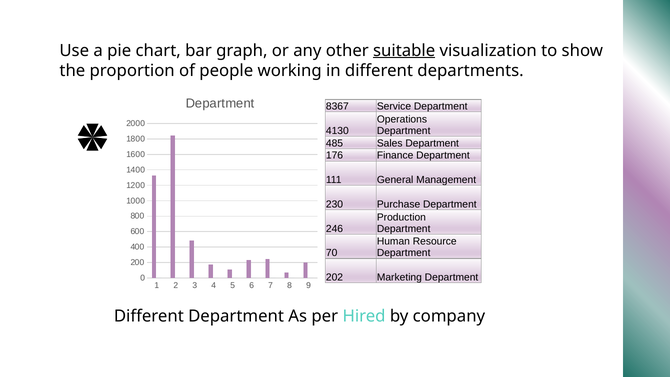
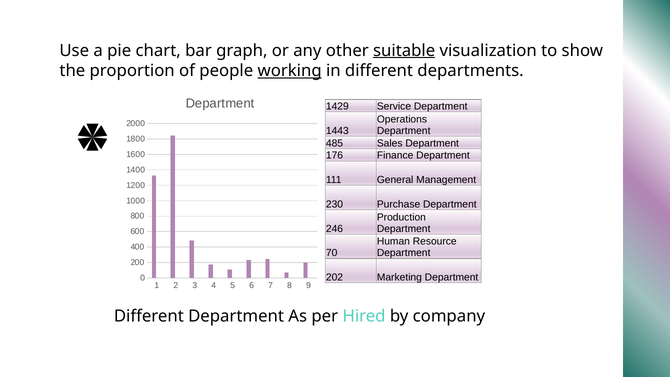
working underline: none -> present
8367: 8367 -> 1429
4130: 4130 -> 1443
